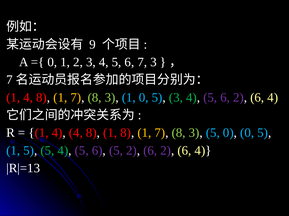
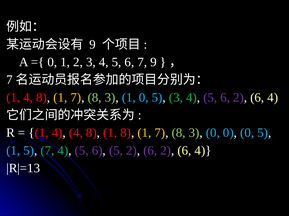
7 3: 3 -> 9
3 5: 5 -> 0
5 5: 5 -> 7
